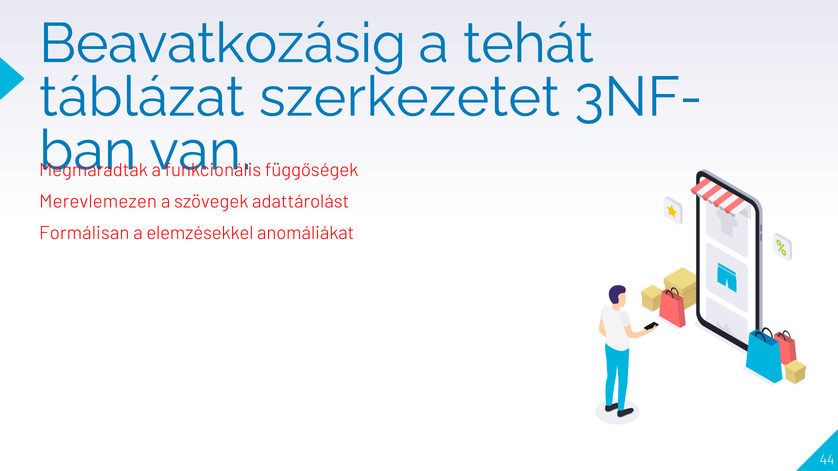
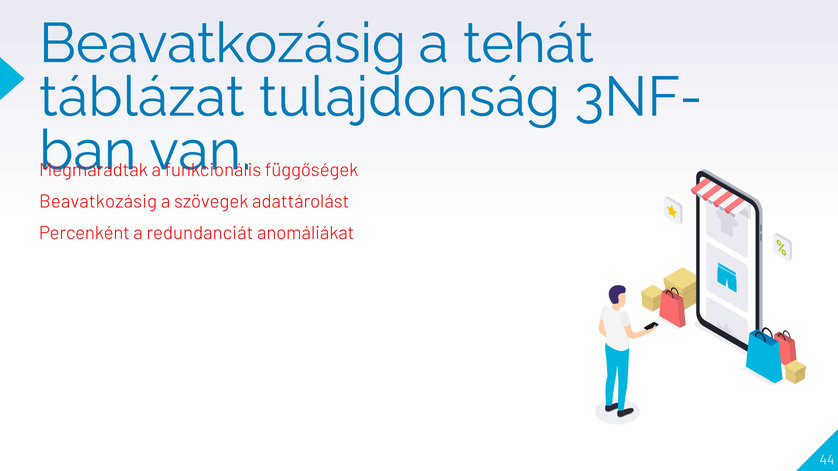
szerkezetet: szerkezetet -> tulajdonság
Merevlemezen at (98, 202): Merevlemezen -> Beavatkozásig
Formálisan: Formálisan -> Percenként
elemzésekkel: elemzésekkel -> redundanciát
